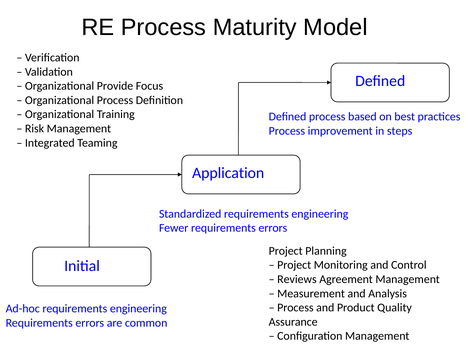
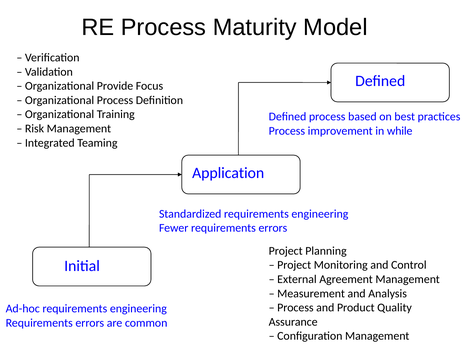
steps: steps -> while
Reviews: Reviews -> External
